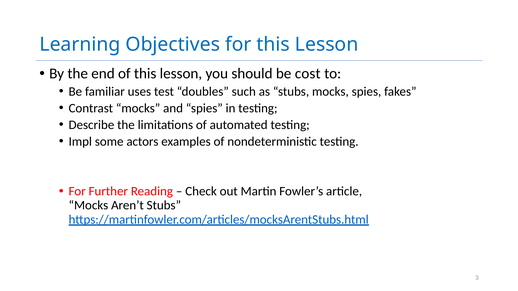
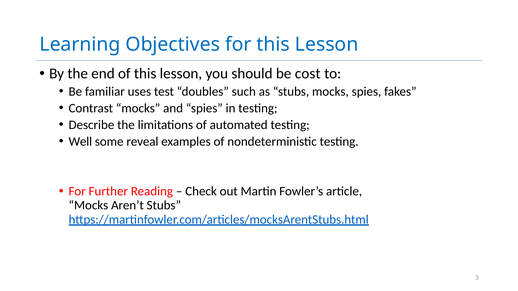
Impl: Impl -> Well
actors: actors -> reveal
